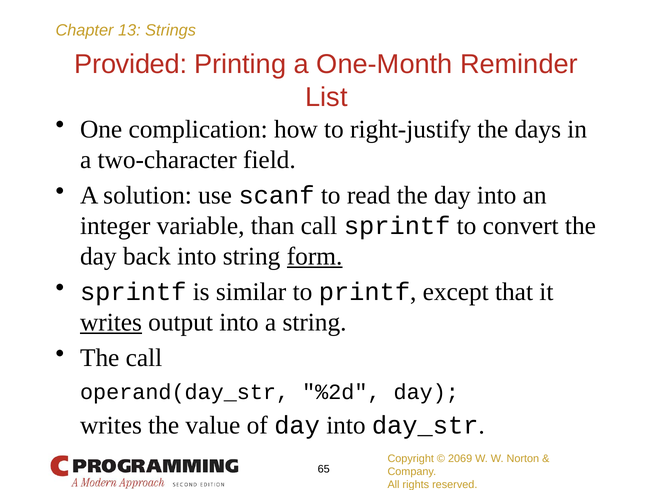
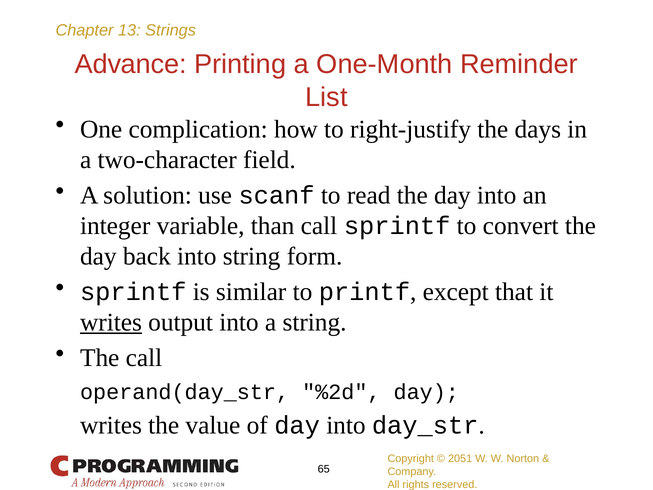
Provided: Provided -> Advance
form underline: present -> none
2069: 2069 -> 2051
